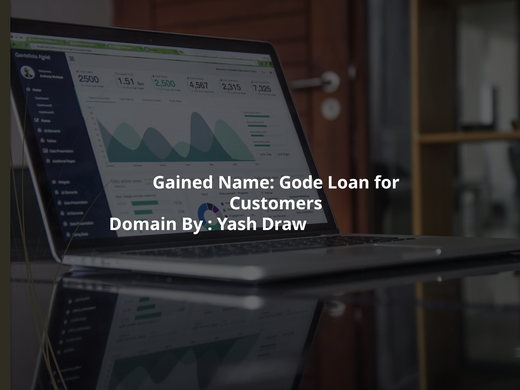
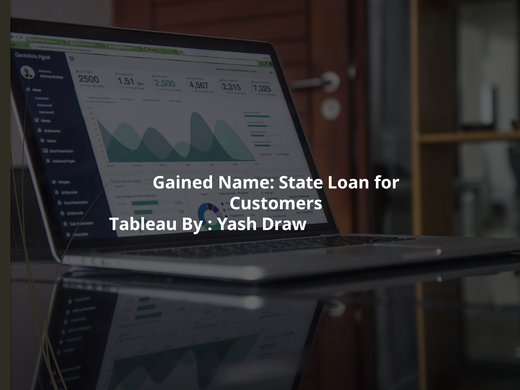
Gode: Gode -> State
Domain: Domain -> Tableau
